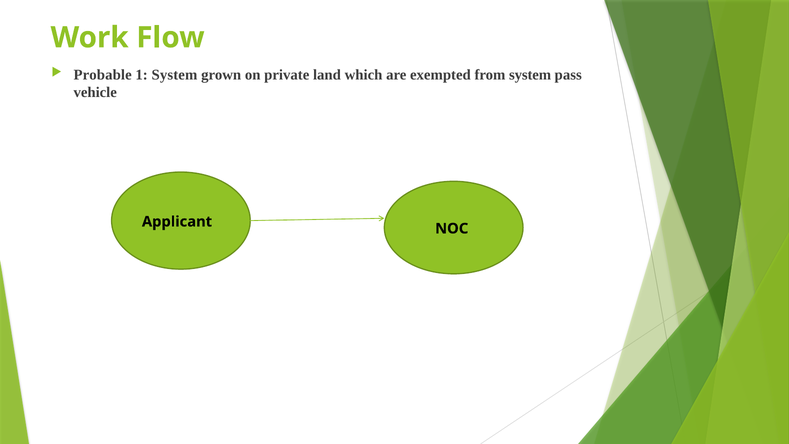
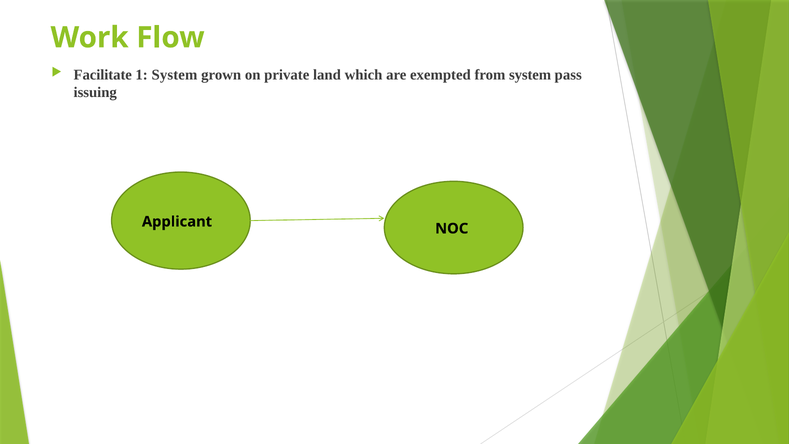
Probable: Probable -> Facilitate
vehicle: vehicle -> issuing
